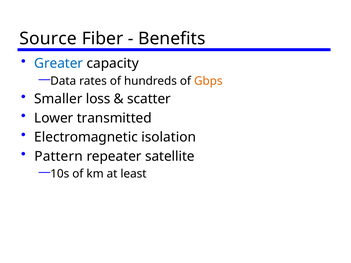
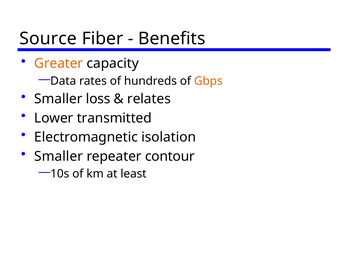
Greater colour: blue -> orange
scatter: scatter -> relates
Pattern at (59, 156): Pattern -> Smaller
satellite: satellite -> contour
